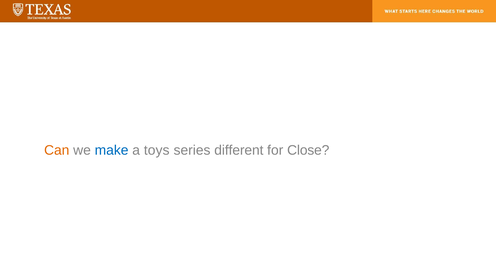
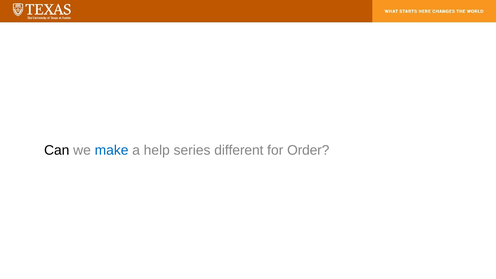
Can colour: orange -> black
toys: toys -> help
Close: Close -> Order
